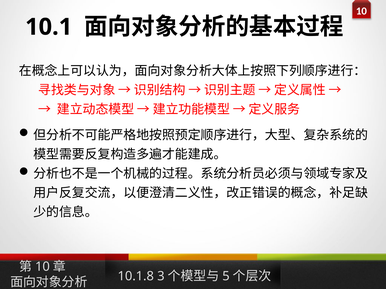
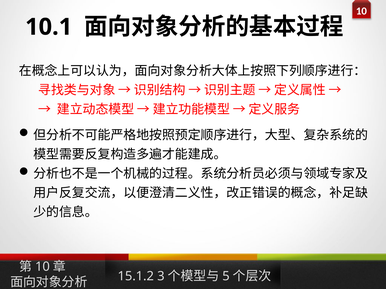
10.1.8: 10.1.8 -> 15.1.2
